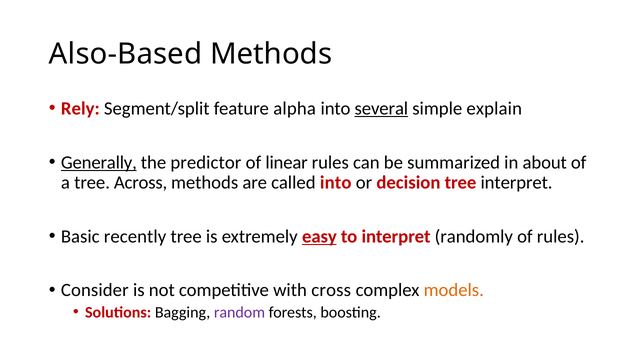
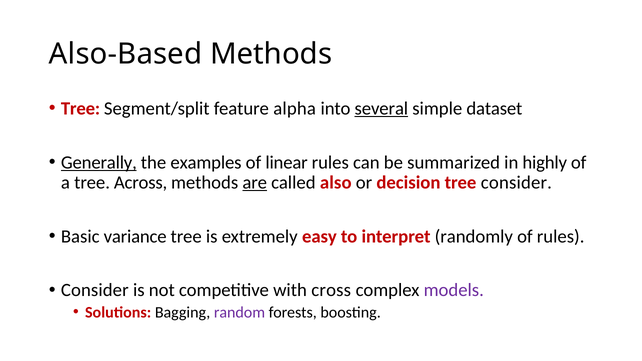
Rely at (80, 109): Rely -> Tree
explain: explain -> dataset
predictor: predictor -> examples
about: about -> highly
are underline: none -> present
called into: into -> also
tree interpret: interpret -> consider
recently: recently -> variance
easy underline: present -> none
models colour: orange -> purple
